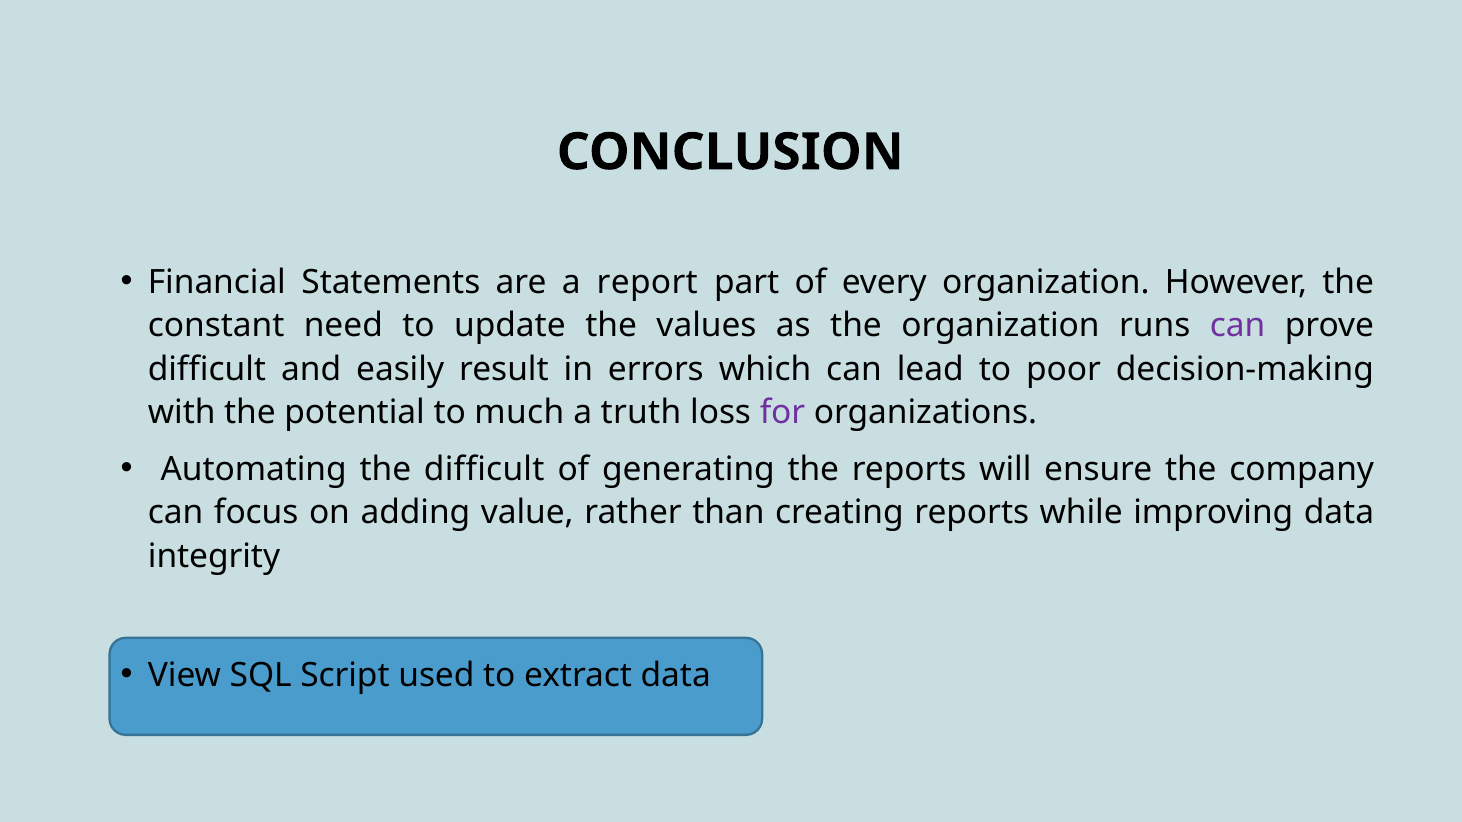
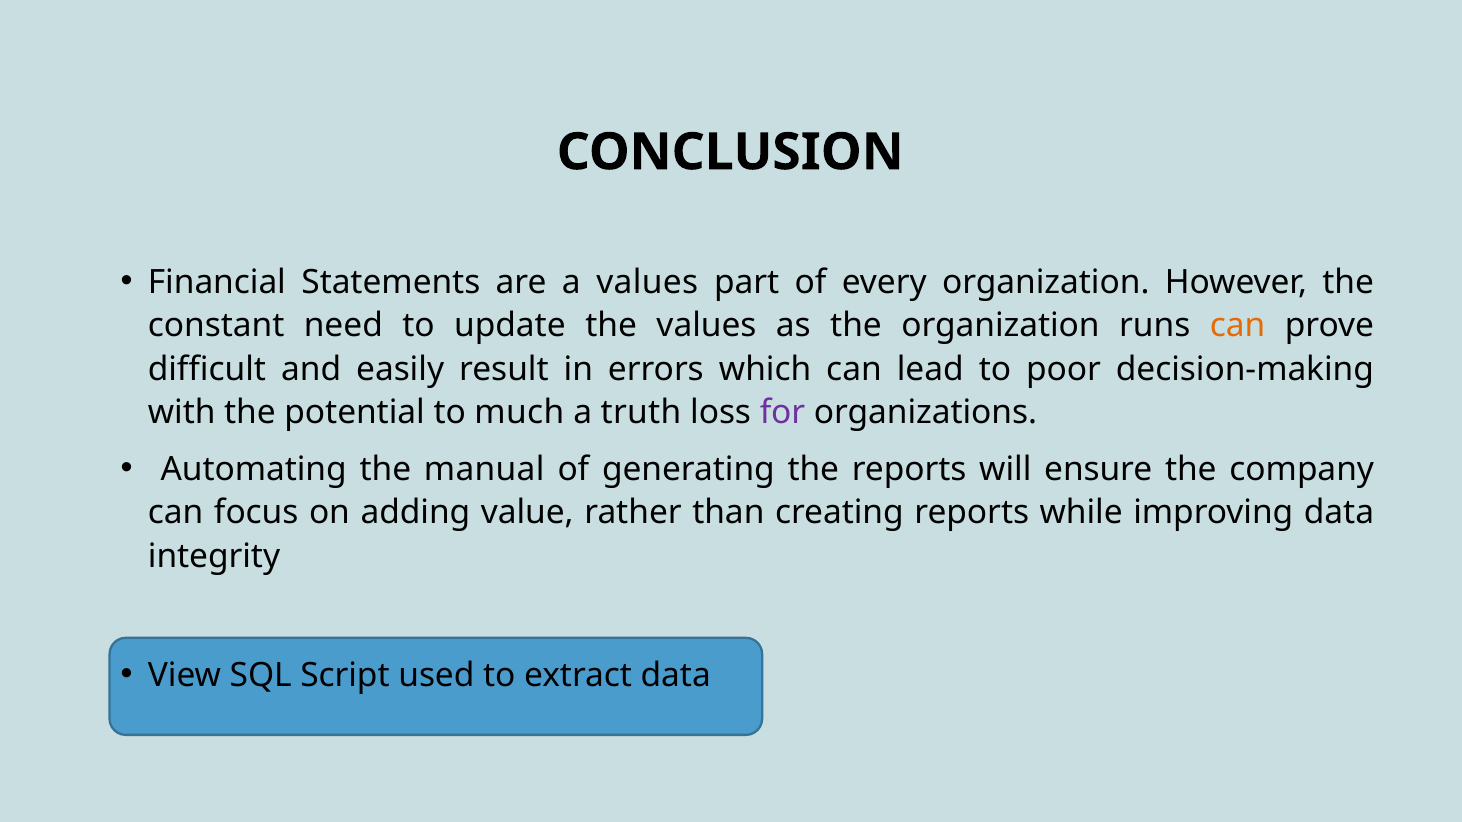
a report: report -> values
can at (1238, 326) colour: purple -> orange
the difficult: difficult -> manual
